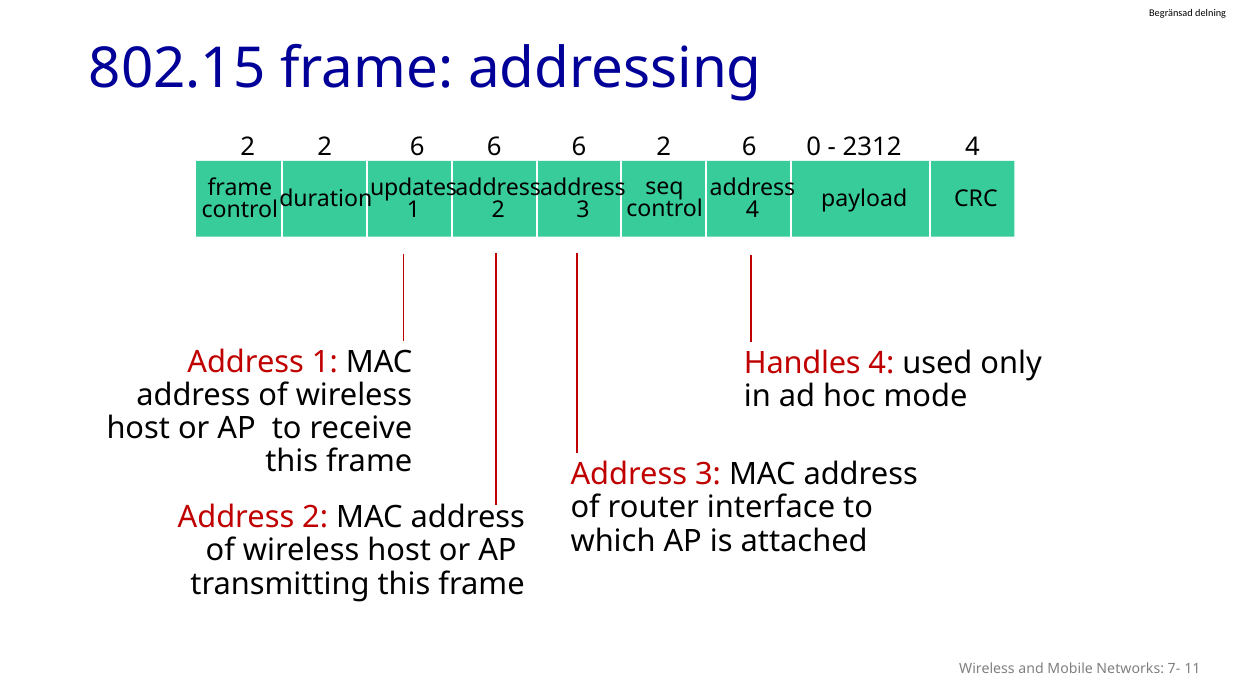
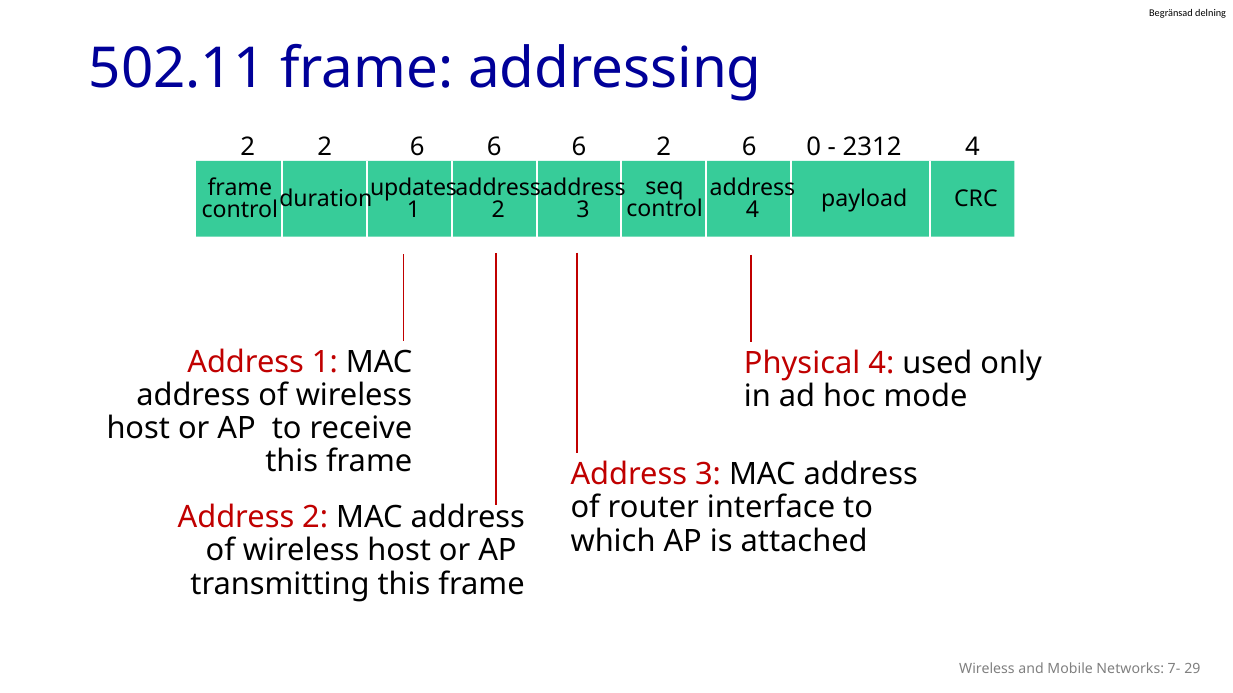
802.15: 802.15 -> 502.11
Handles: Handles -> Physical
11: 11 -> 29
